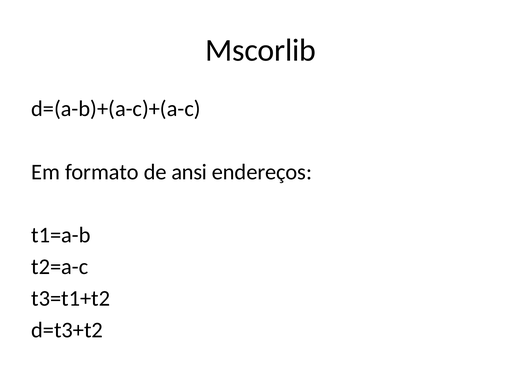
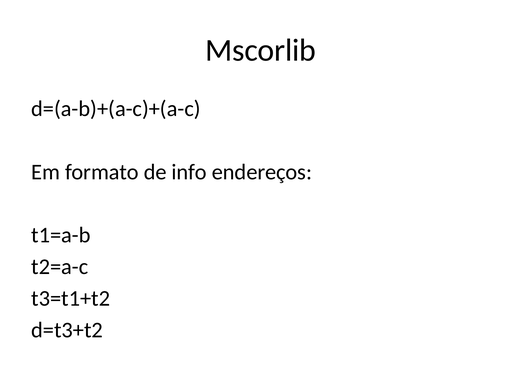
ansi: ansi -> info
